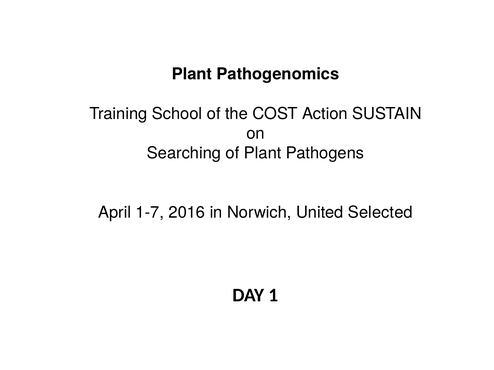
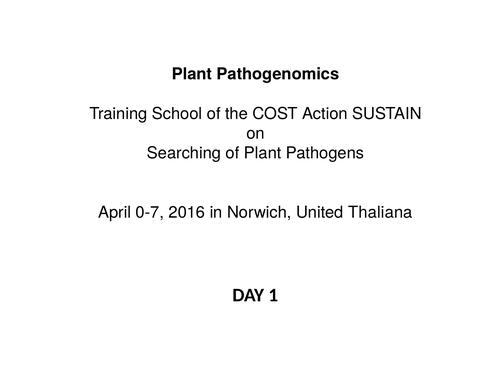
1-7: 1-7 -> 0-7
Selected: Selected -> Thaliana
